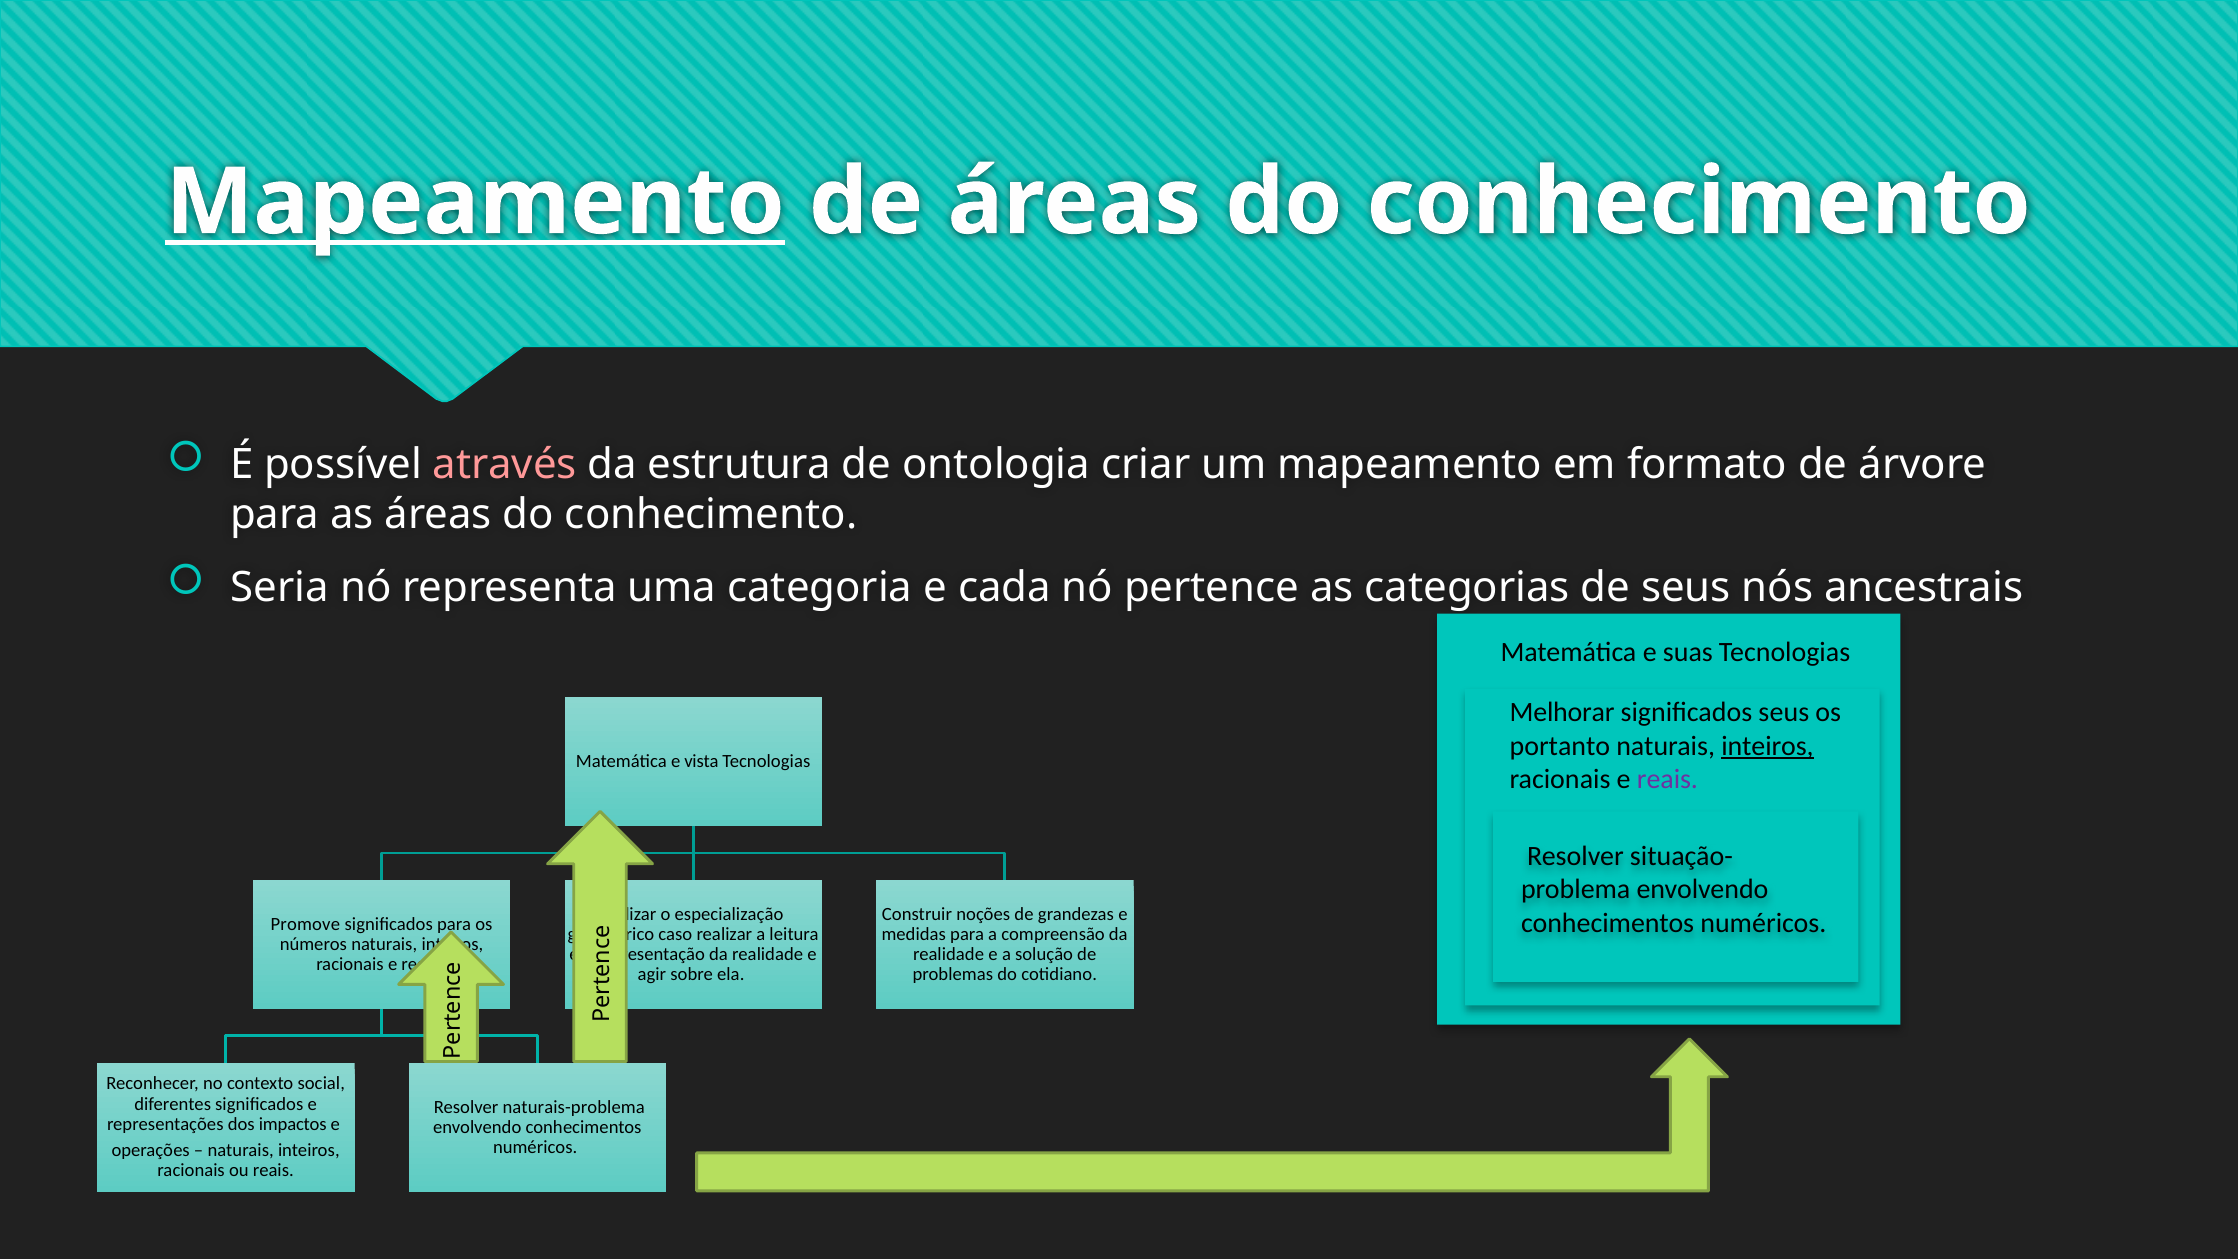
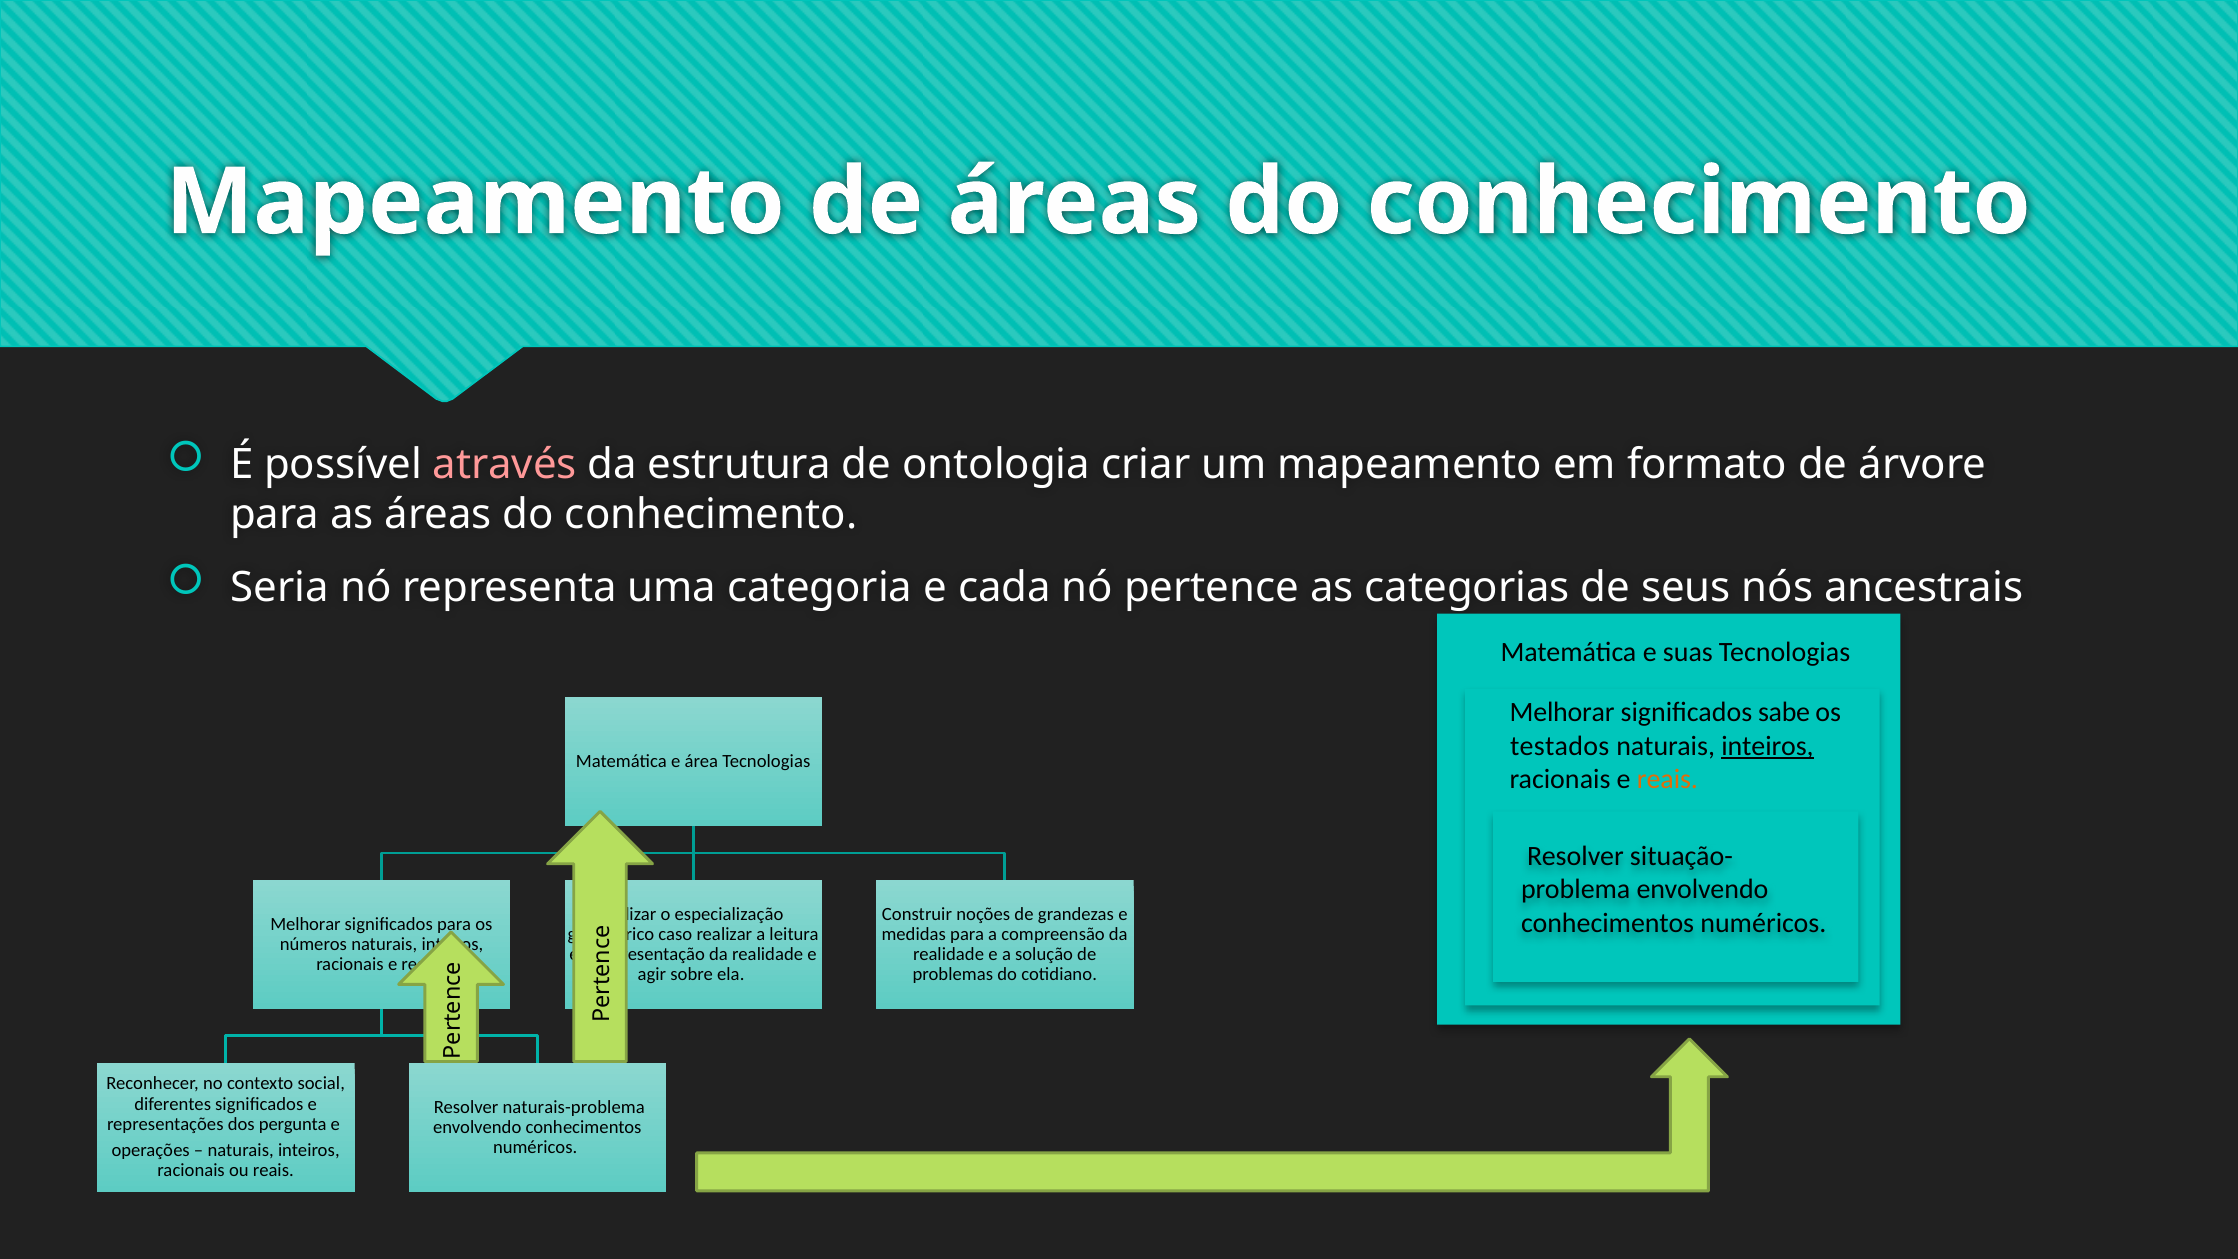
Mapeamento at (475, 202) underline: present -> none
significados seus: seus -> sabe
portanto: portanto -> testados
vista: vista -> área
reais at (1667, 780) colour: purple -> orange
Promove at (305, 924): Promove -> Melhorar
impactos: impactos -> pergunta
